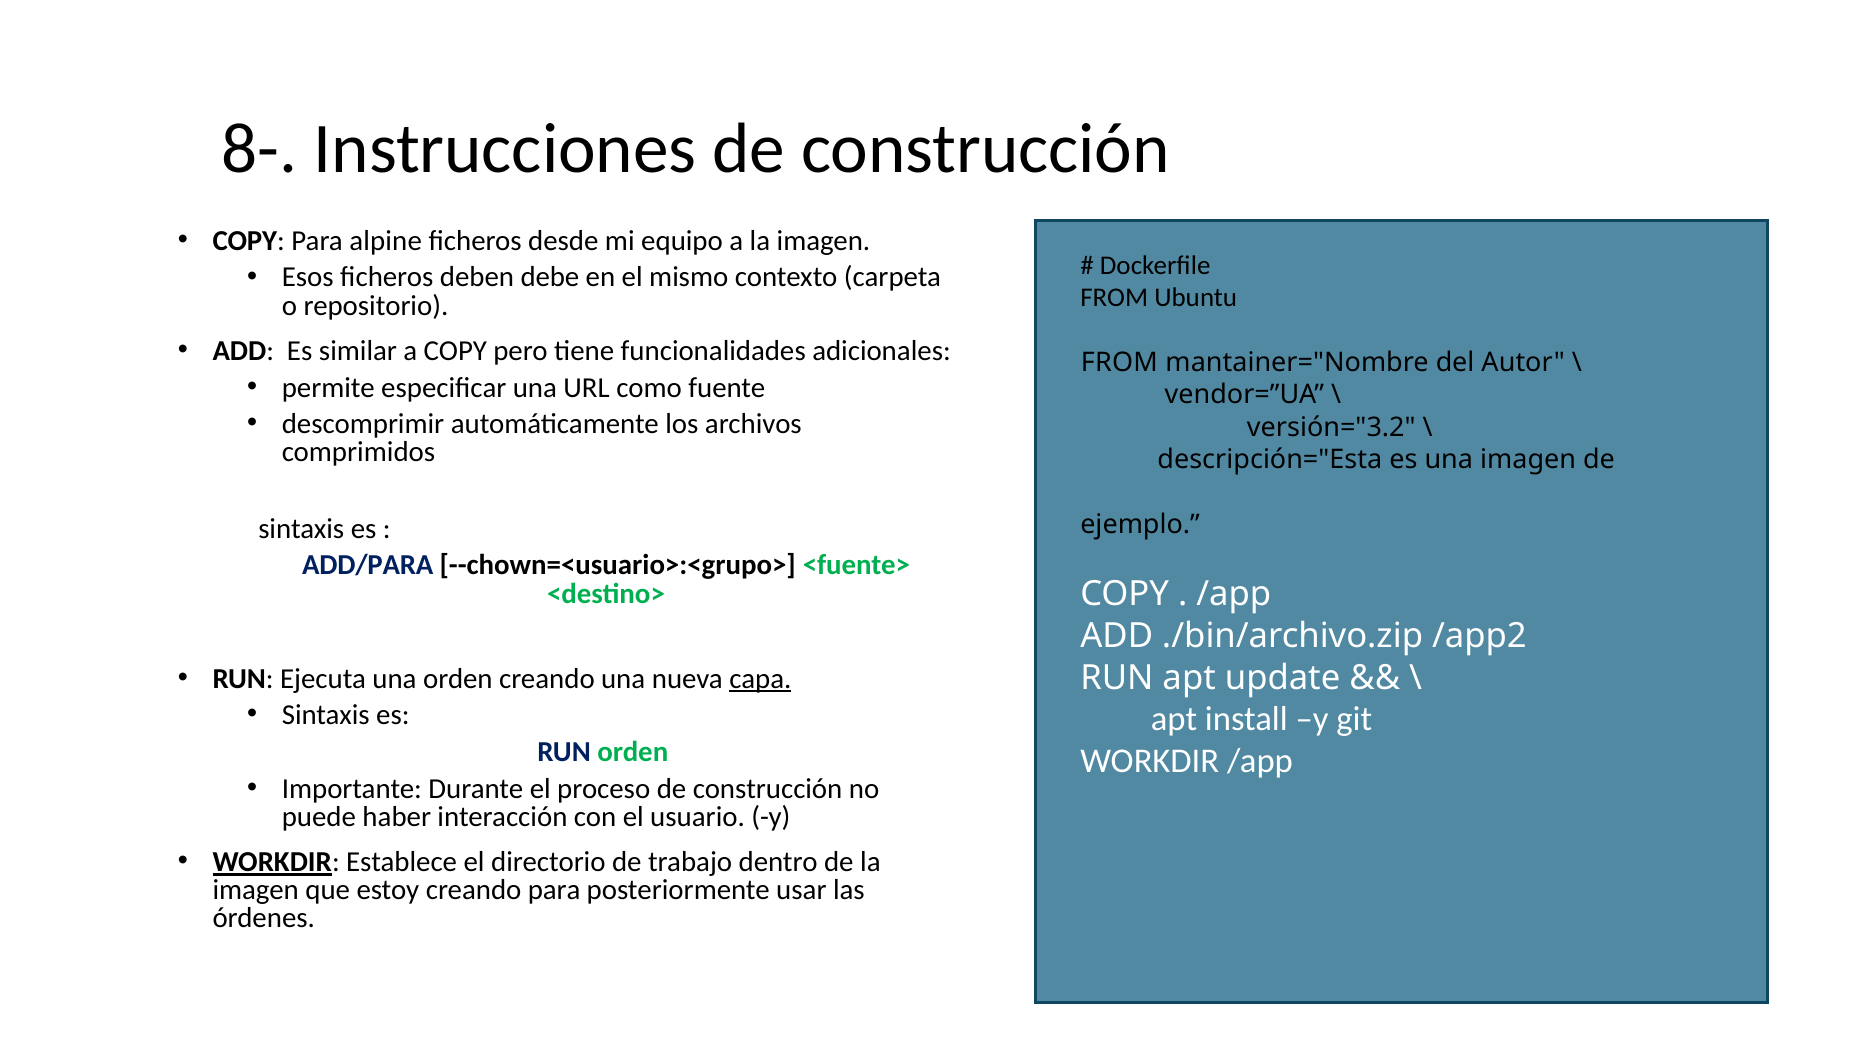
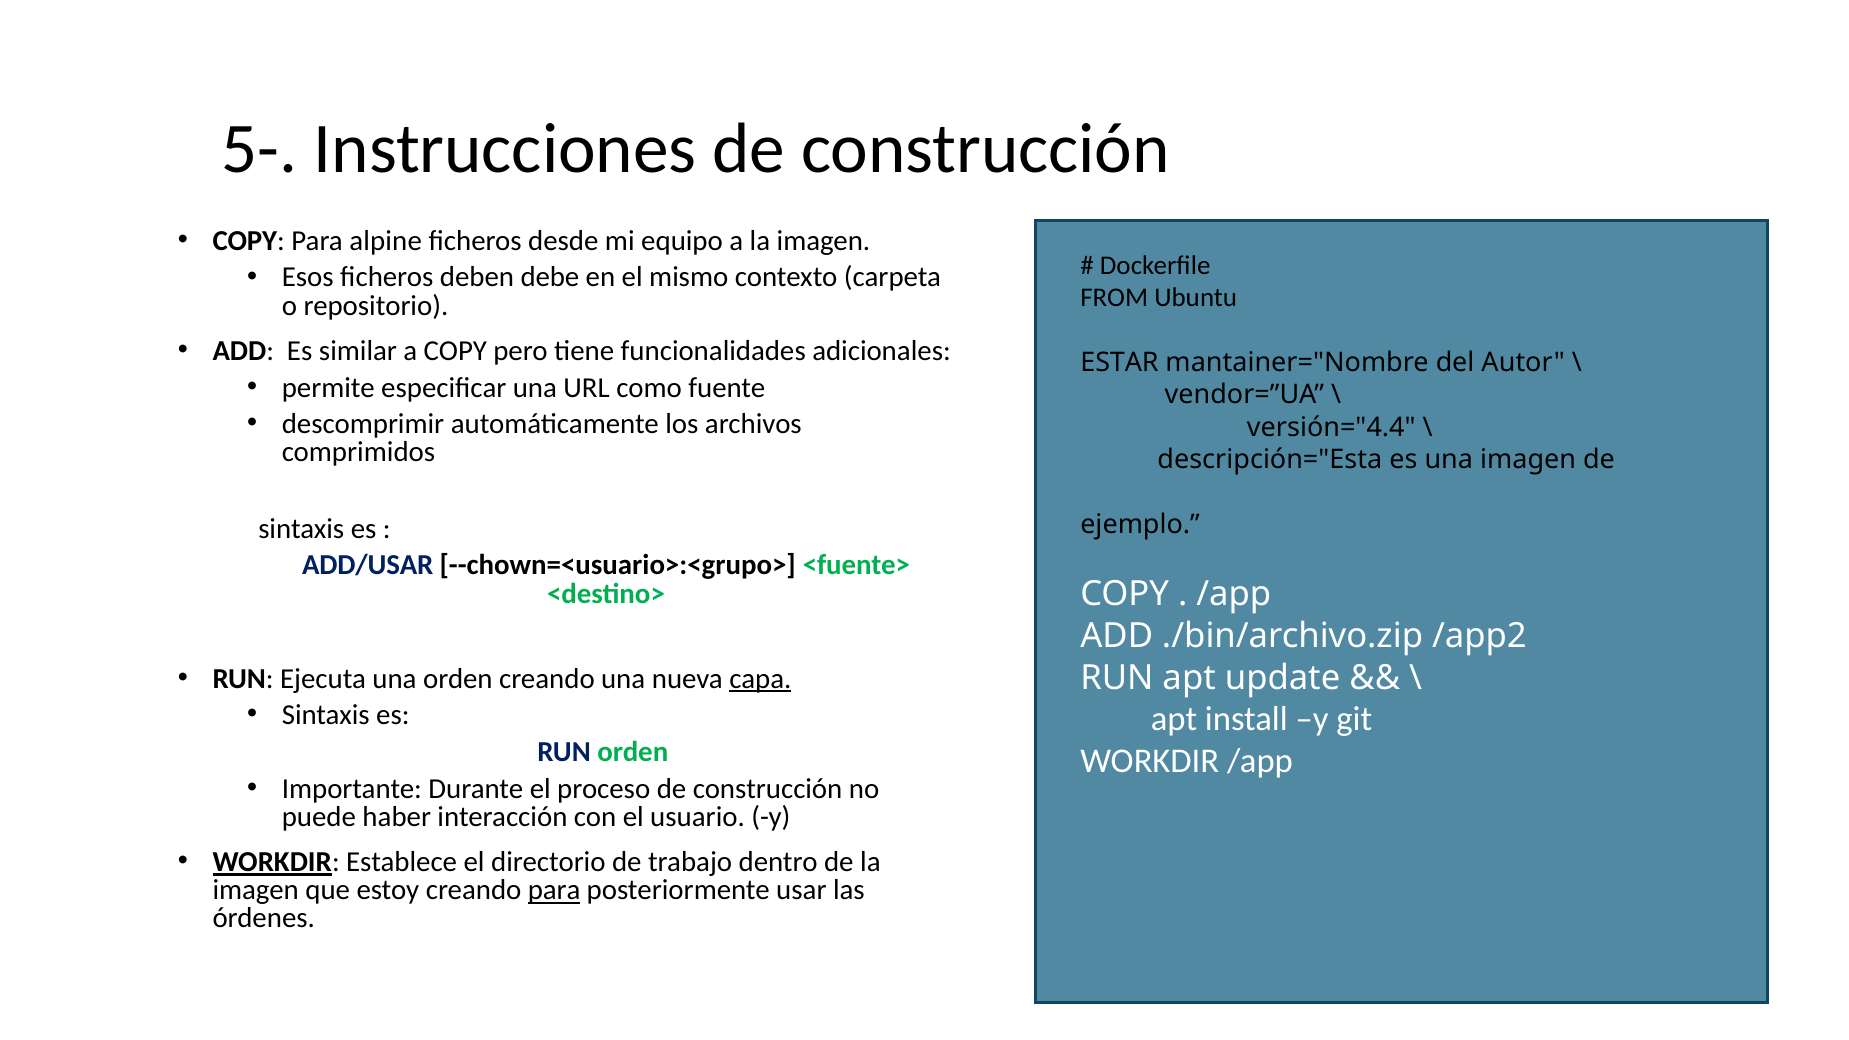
8-: 8- -> 5-
FROM at (1119, 363): FROM -> ESTAR
versión="3.2: versión="3.2 -> versión="4.4
ADD/PARA: ADD/PARA -> ADD/USAR
para at (554, 890) underline: none -> present
